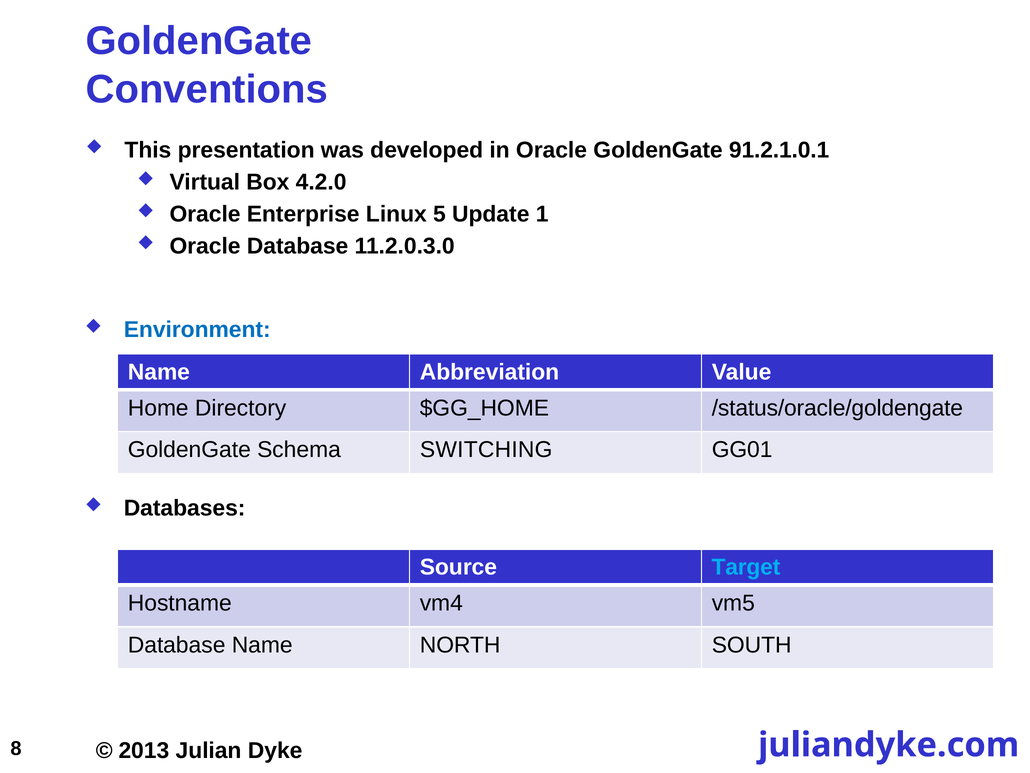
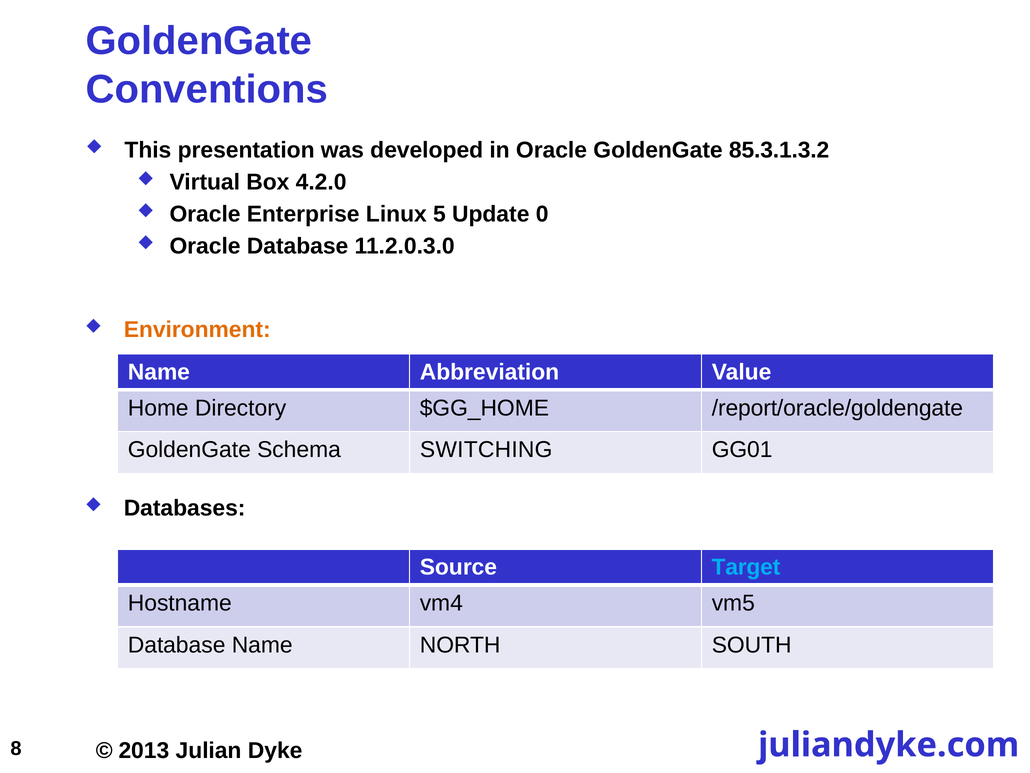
91.2.1.0.1: 91.2.1.0.1 -> 85.3.1.3.2
1: 1 -> 0
Environment colour: blue -> orange
/status/oracle/goldengate: /status/oracle/goldengate -> /report/oracle/goldengate
